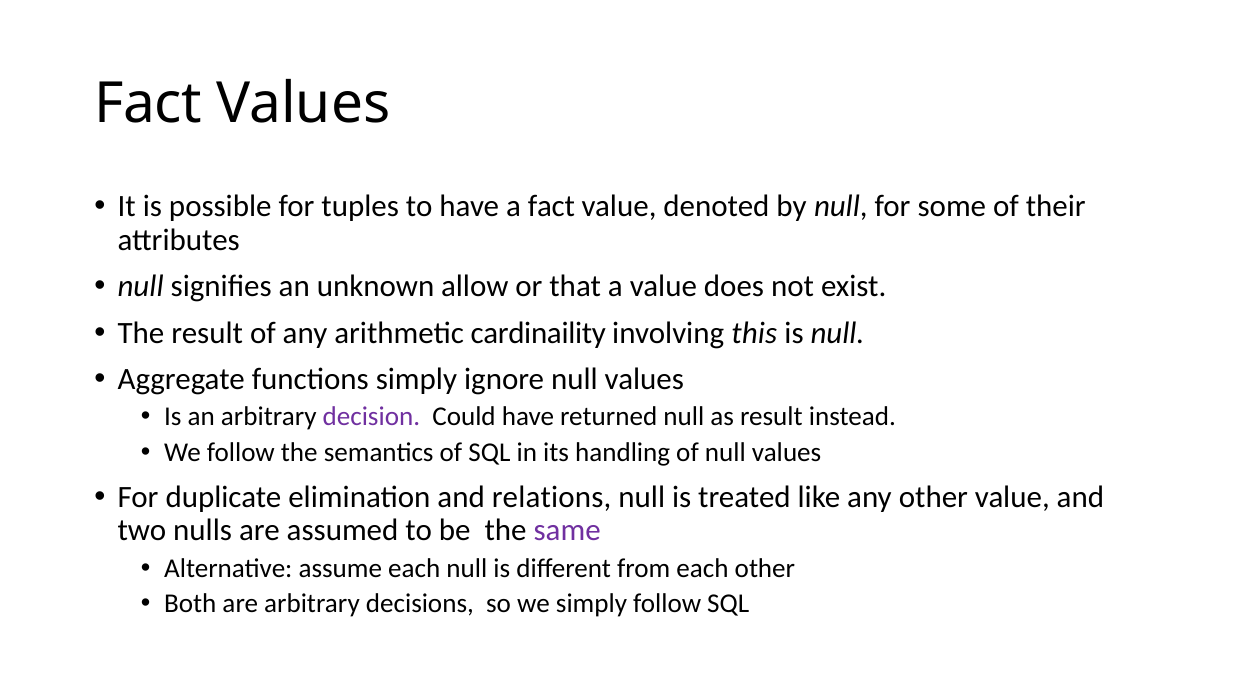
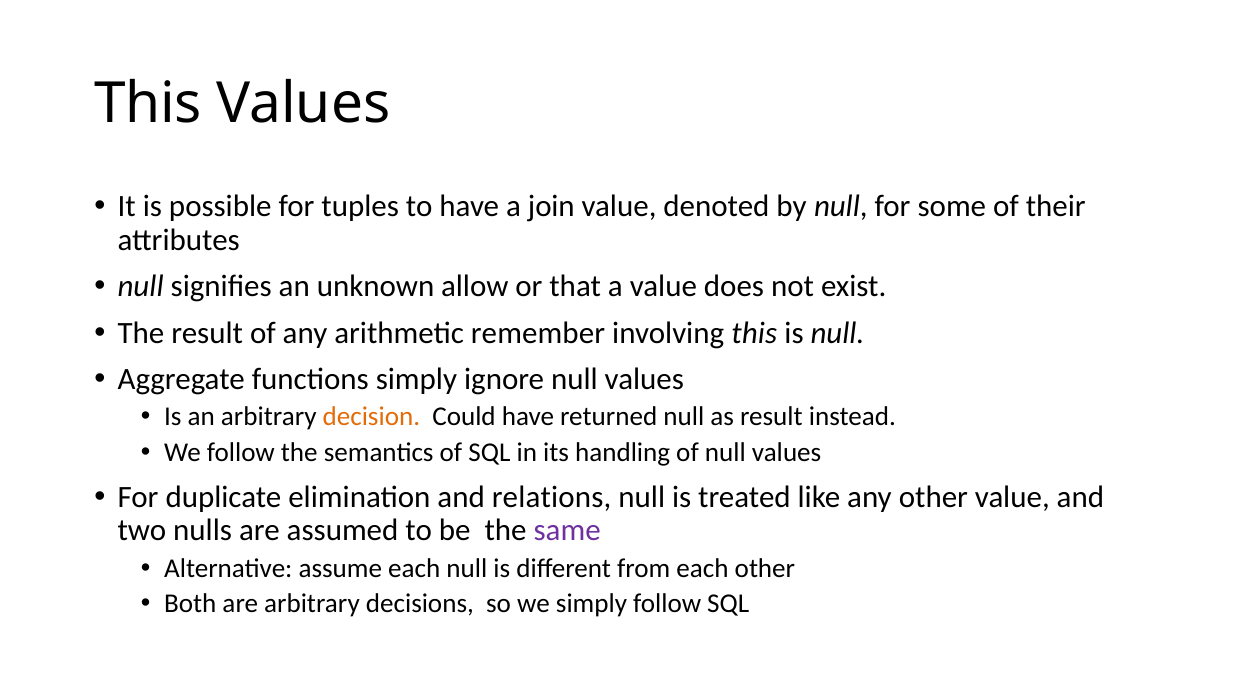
Fact at (148, 104): Fact -> This
a fact: fact -> join
cardinaility: cardinaility -> remember
decision colour: purple -> orange
